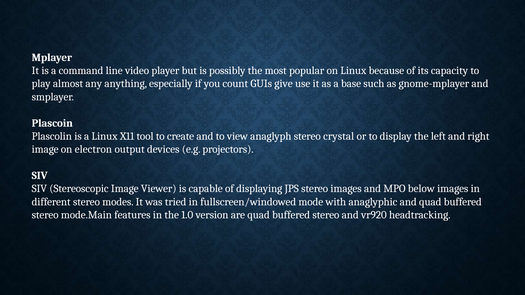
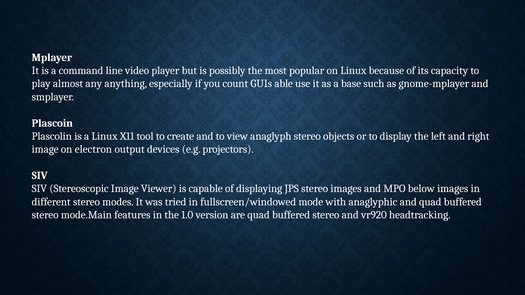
give: give -> able
crystal: crystal -> objects
